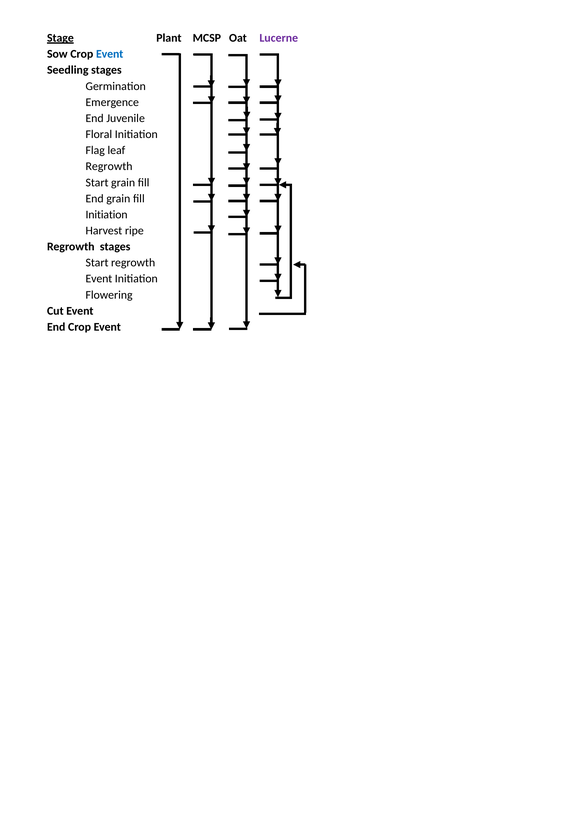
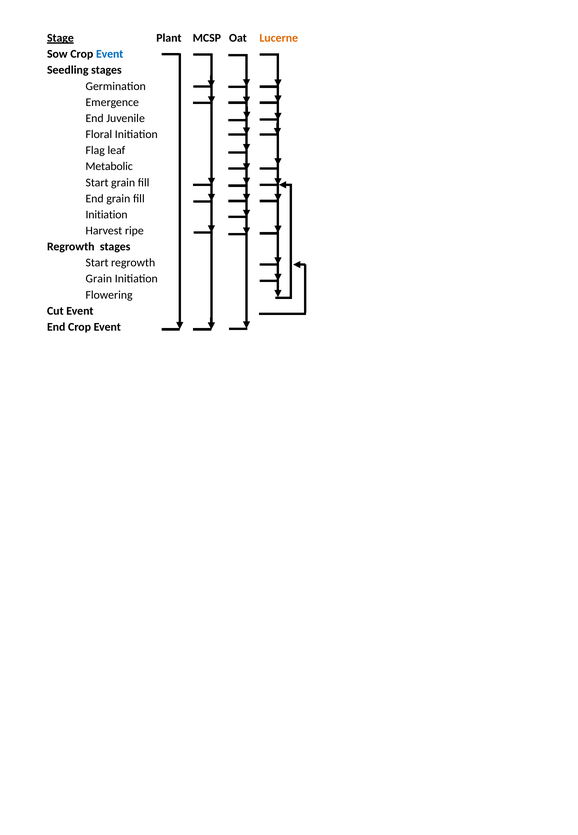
Lucerne colour: purple -> orange
Regrowth at (109, 166): Regrowth -> Metabolic
Event at (99, 279): Event -> Grain
